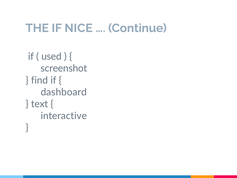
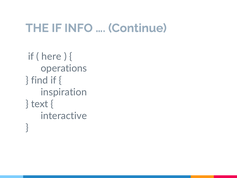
NICE: NICE -> INFO
used: used -> here
screenshot: screenshot -> operations
dashboard: dashboard -> inspiration
